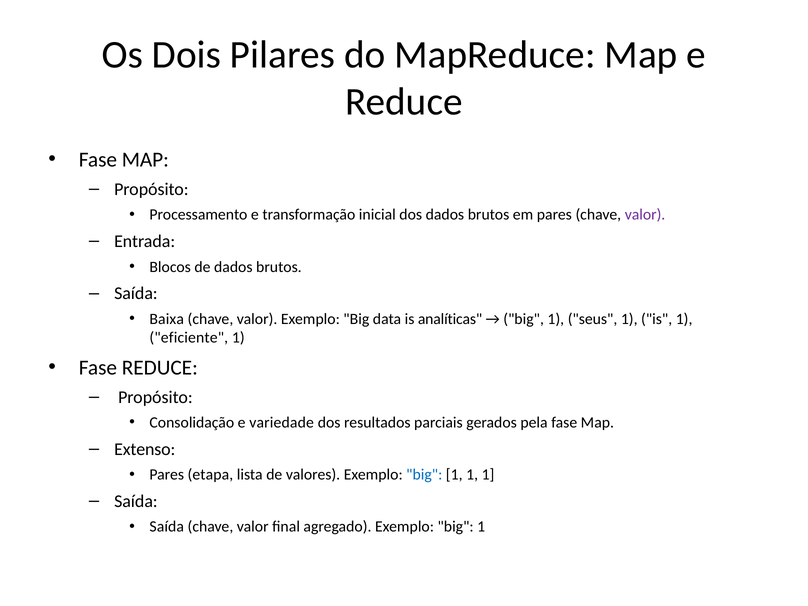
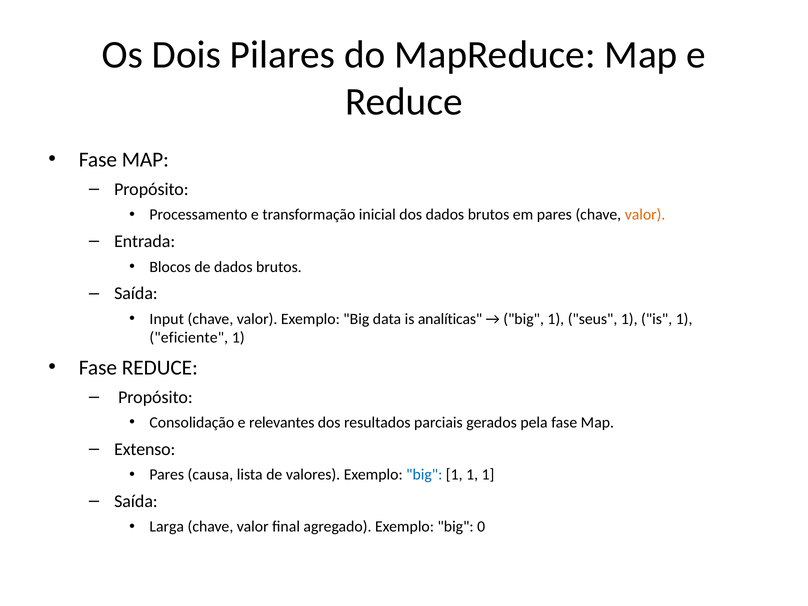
valor at (645, 215) colour: purple -> orange
Baixa: Baixa -> Input
variedade: variedade -> relevantes
etapa: etapa -> causa
Saída at (167, 527): Saída -> Larga
agregado Exemplo big 1: 1 -> 0
